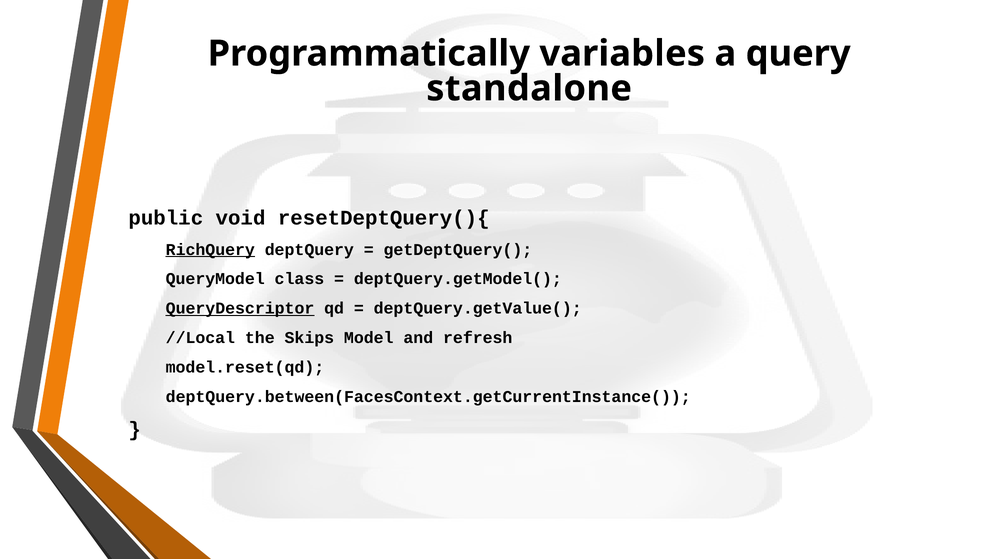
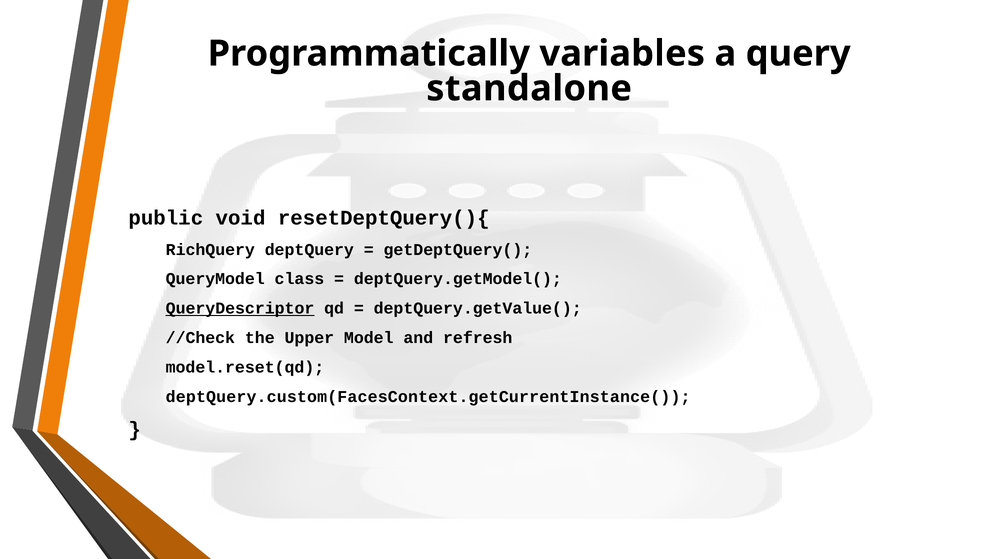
RichQuery underline: present -> none
//Local: //Local -> //Check
Skips: Skips -> Upper
deptQuery.between(FacesContext.getCurrentInstance(: deptQuery.between(FacesContext.getCurrentInstance( -> deptQuery.custom(FacesContext.getCurrentInstance(
